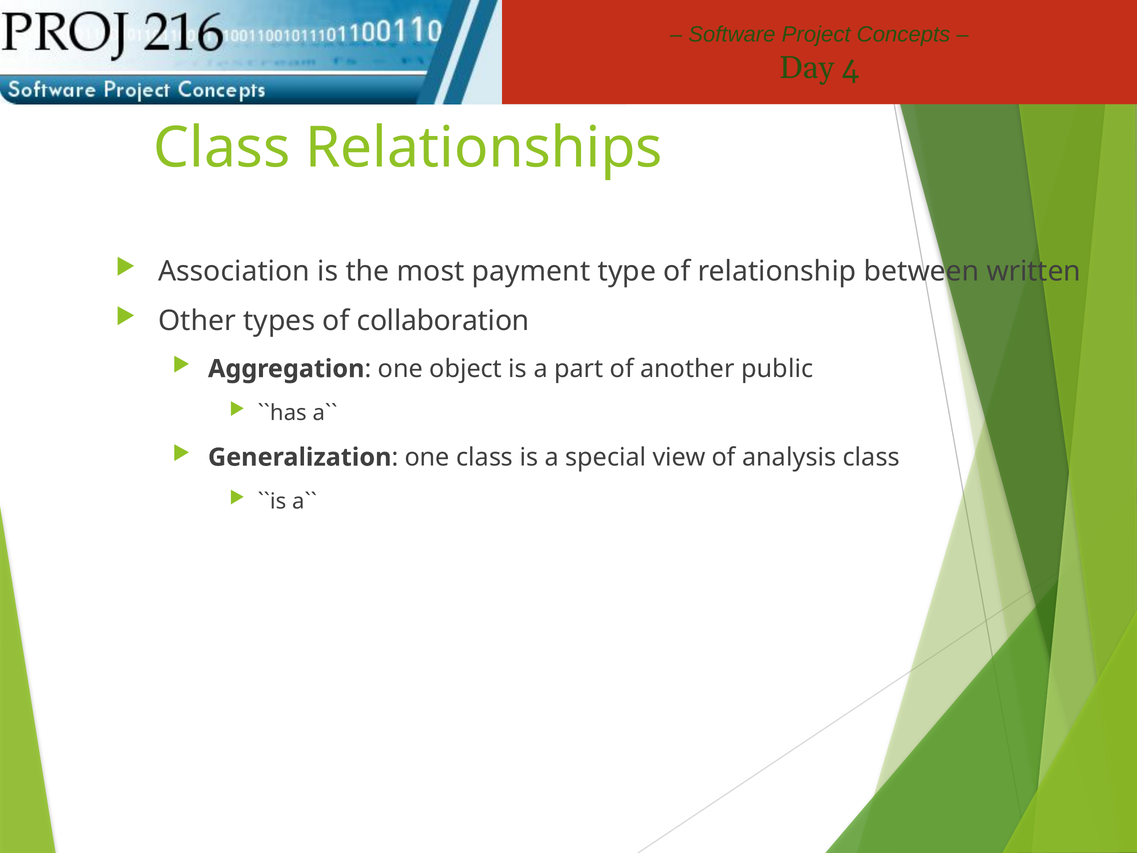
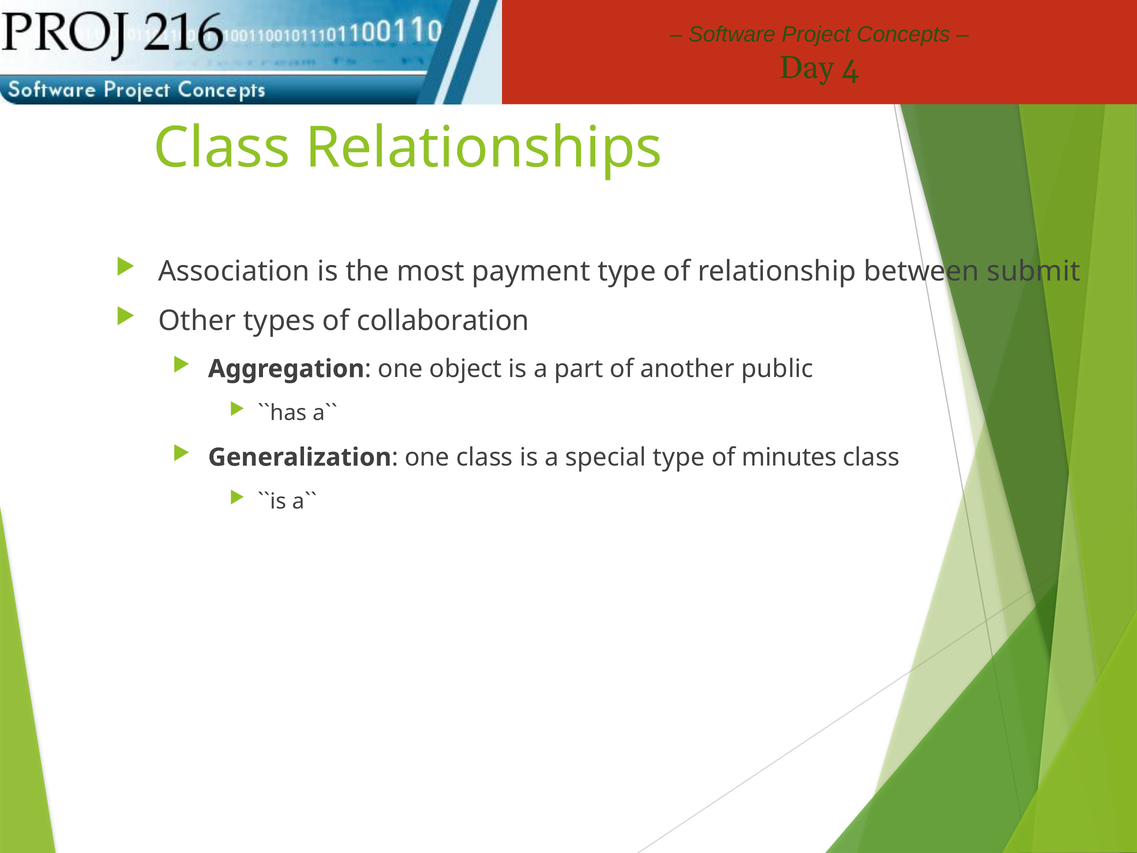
written: written -> submit
special view: view -> type
analysis: analysis -> minutes
